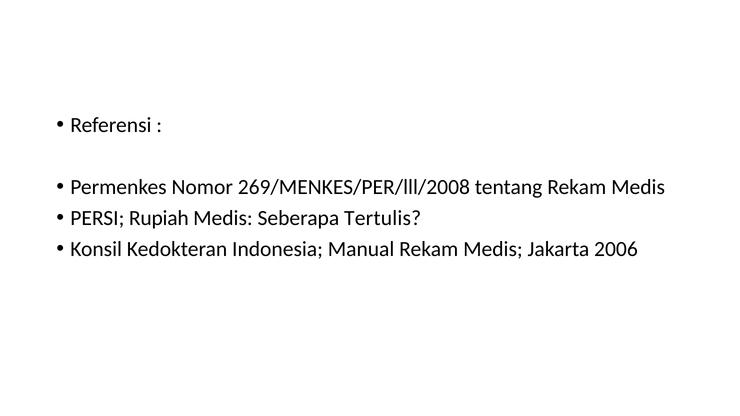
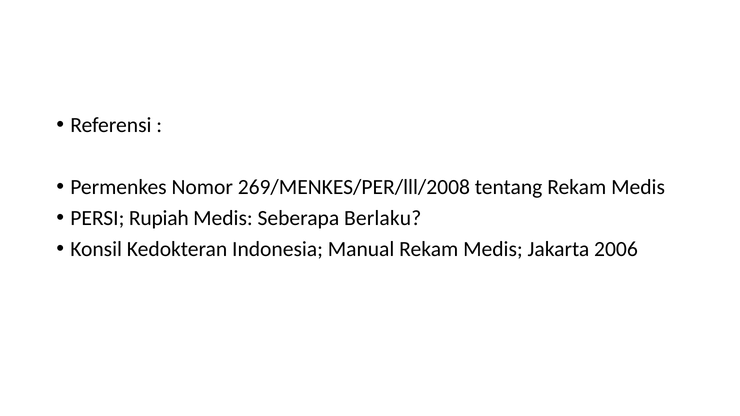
Tertulis: Tertulis -> Berlaku
